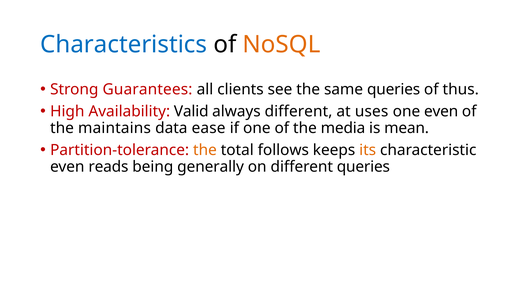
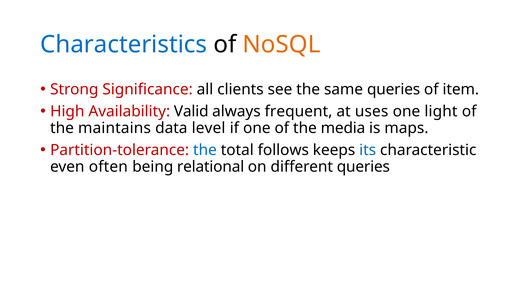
Guarantees: Guarantees -> Significance
thus: thus -> item
always different: different -> frequent
one even: even -> light
ease: ease -> level
mean: mean -> maps
the at (205, 150) colour: orange -> blue
its colour: orange -> blue
reads: reads -> often
generally: generally -> relational
